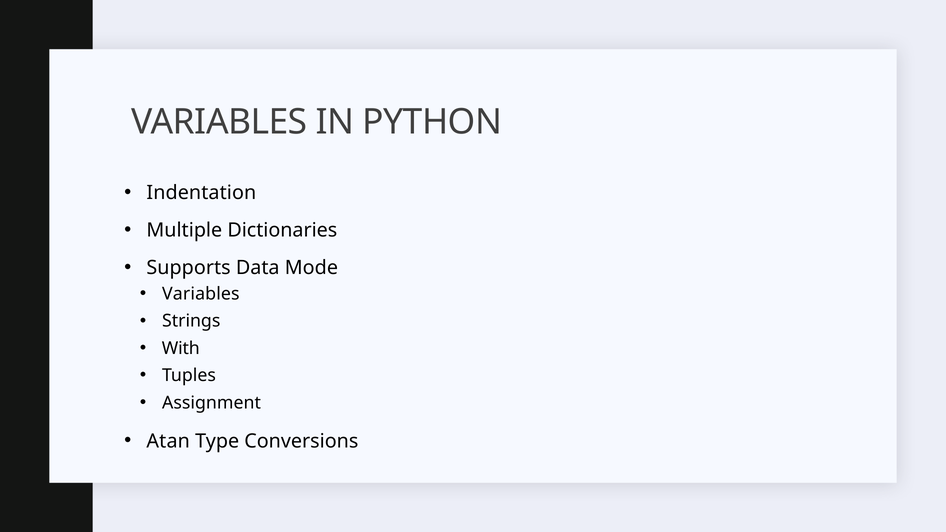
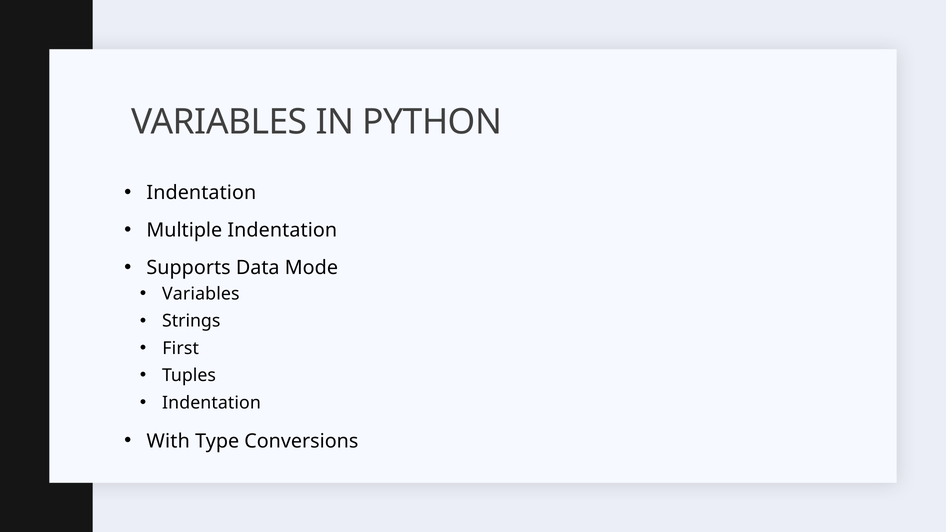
Multiple Dictionaries: Dictionaries -> Indentation
With: With -> First
Assignment at (212, 403): Assignment -> Indentation
Atan: Atan -> With
